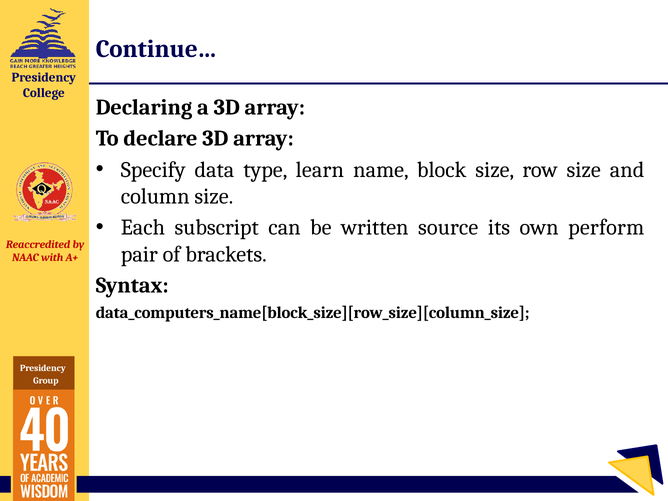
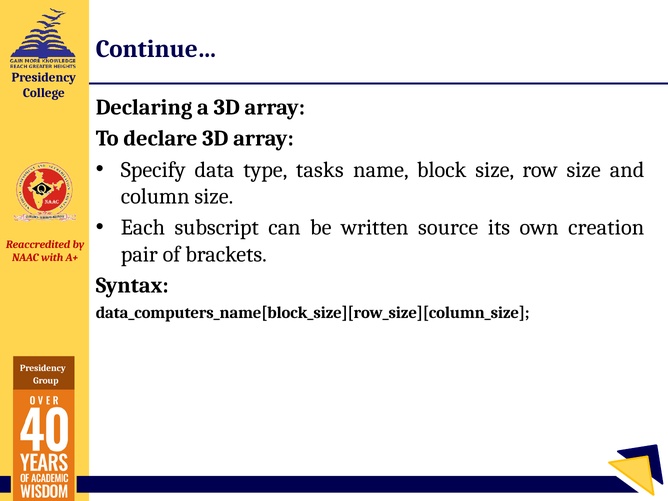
learn: learn -> tasks
perform: perform -> creation
